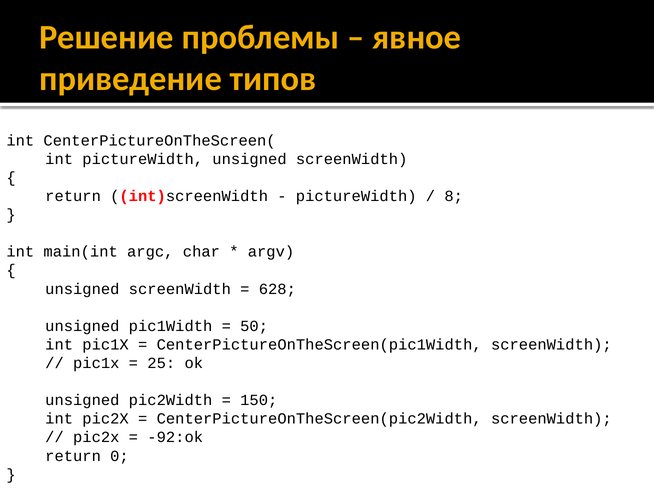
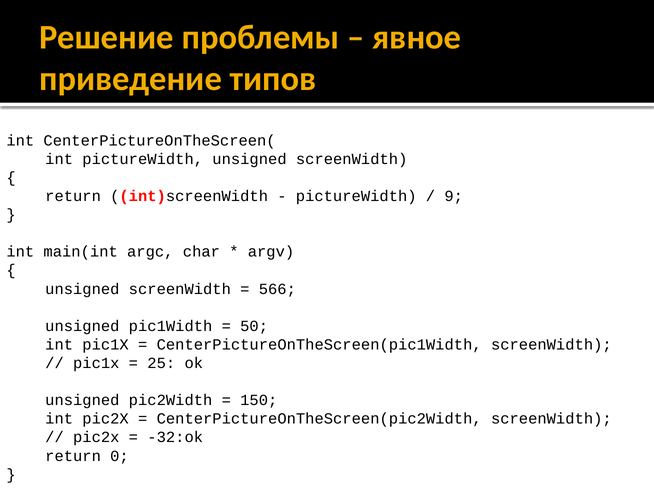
8: 8 -> 9
628: 628 -> 566
-92:ok: -92:ok -> -32:ok
